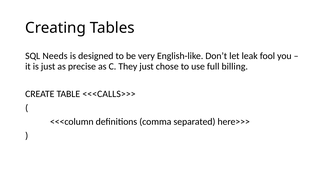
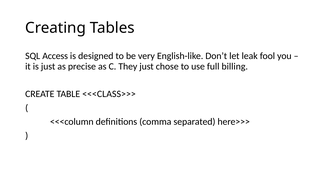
Needs: Needs -> Access
<<<CALLS>>>: <<<CALLS>>> -> <<<CLASS>>>
